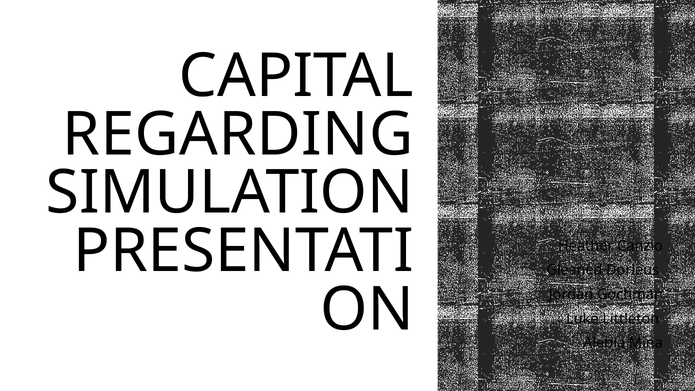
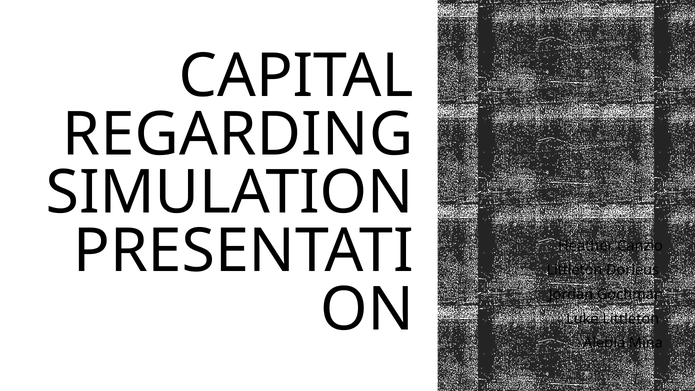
Gleaned at (574, 270): Gleaned -> Littleton
